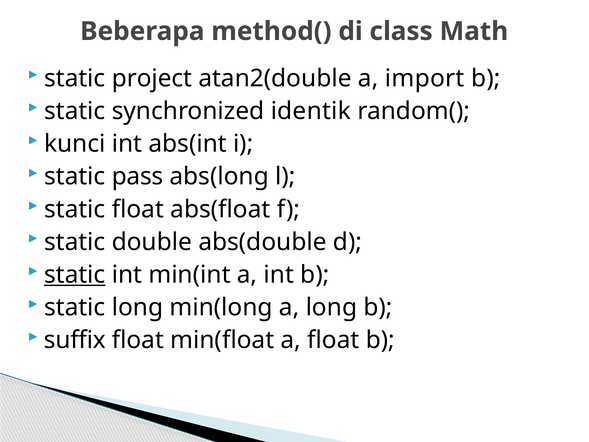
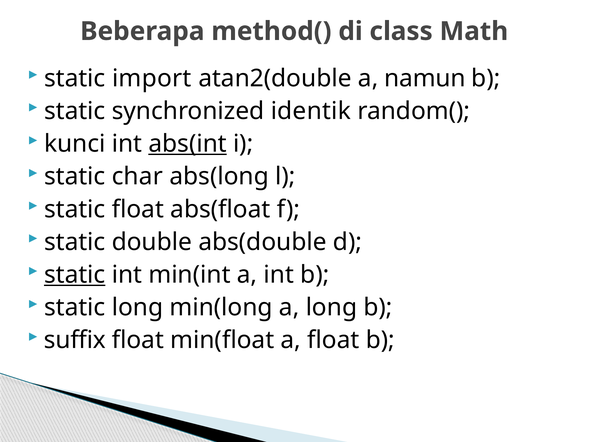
project: project -> import
import: import -> namun
abs(int underline: none -> present
pass: pass -> char
